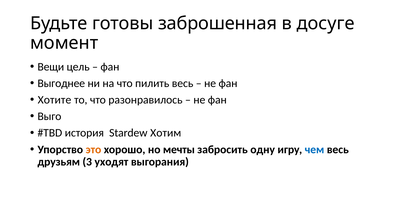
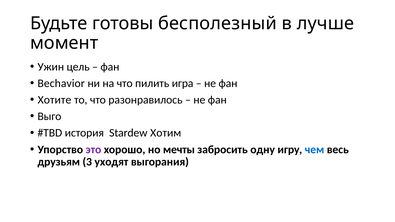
заброшенная: заброшенная -> бесполезный
досуге: досуге -> лучше
Вещи: Вещи -> Ужин
Выгоднее: Выгоднее -> Bechavior
пилить весь: весь -> игра
это colour: orange -> purple
